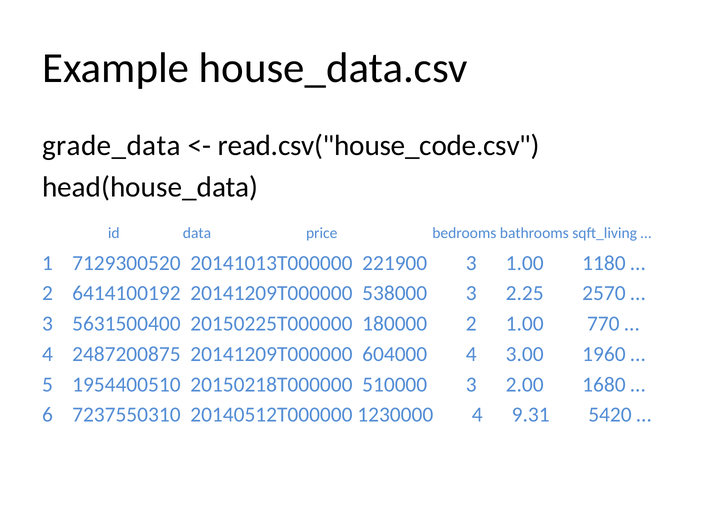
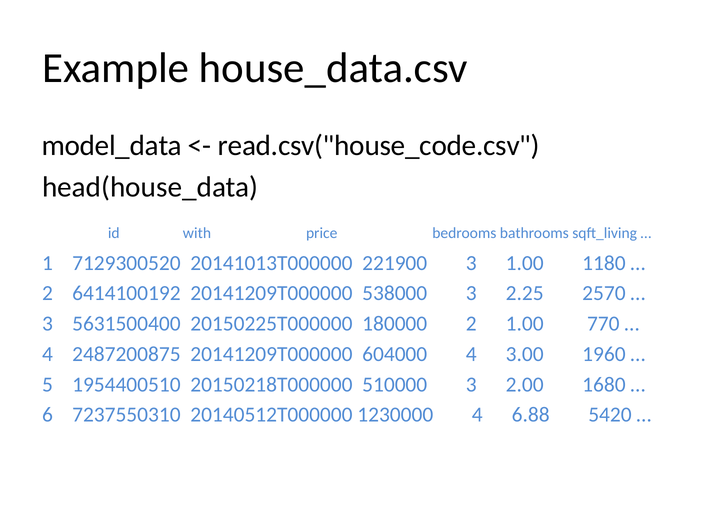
grade_data: grade_data -> model_data
data: data -> with
9.31: 9.31 -> 6.88
